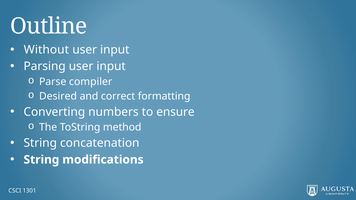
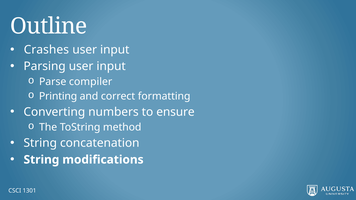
Without: Without -> Crashes
Desired: Desired -> Printing
